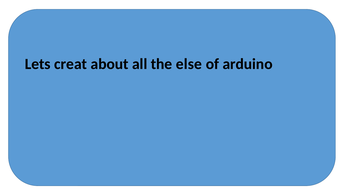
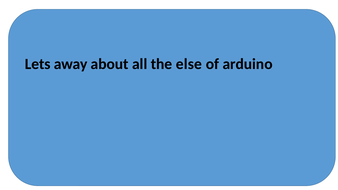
creat: creat -> away
